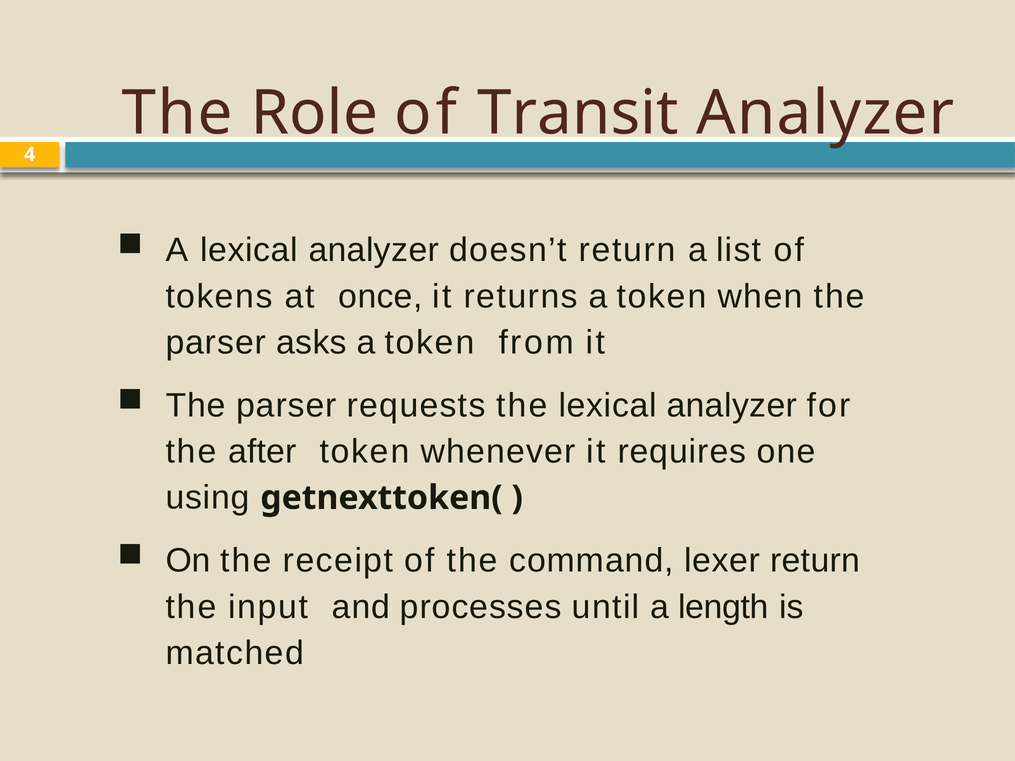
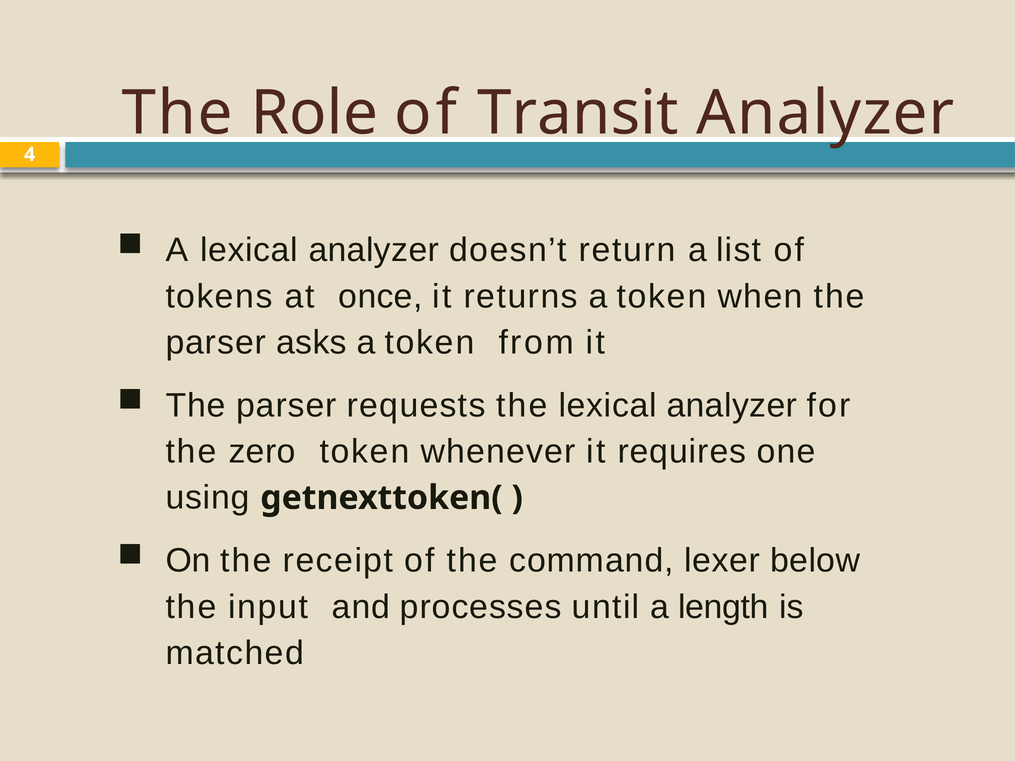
after: after -> zero
lexer return: return -> below
